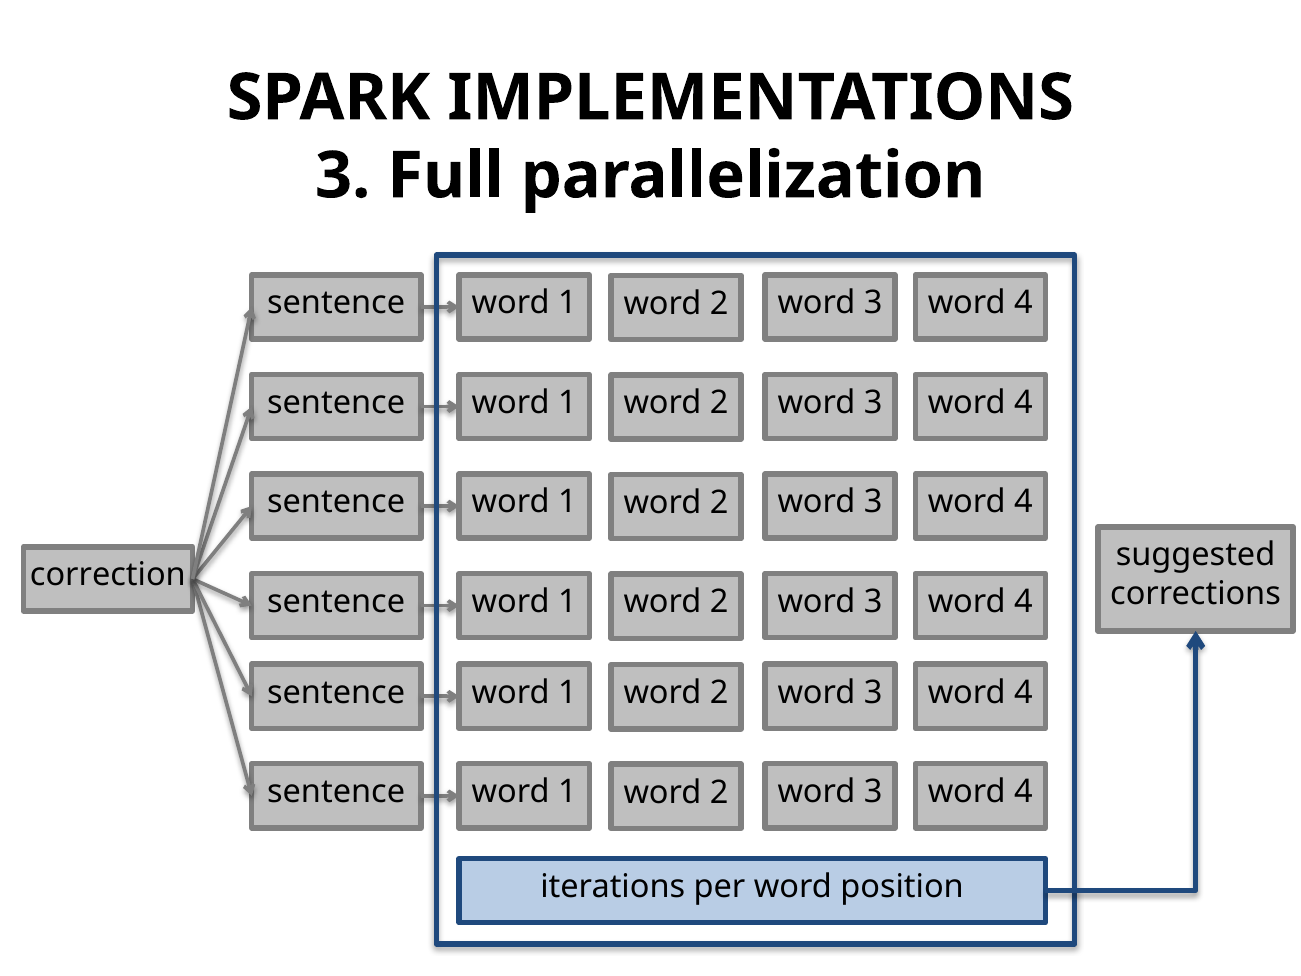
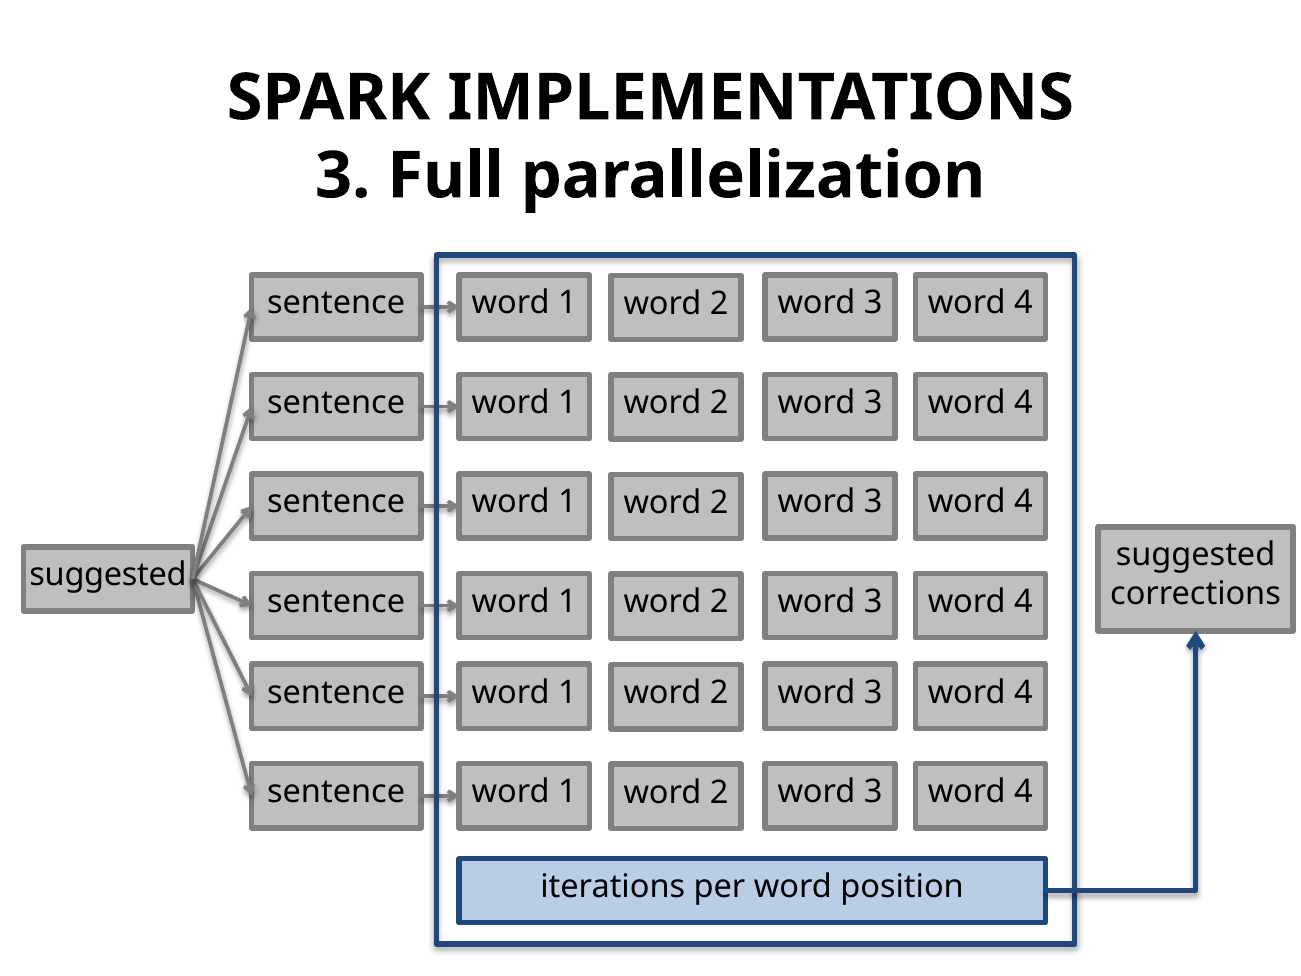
correction at (108, 575): correction -> suggested
